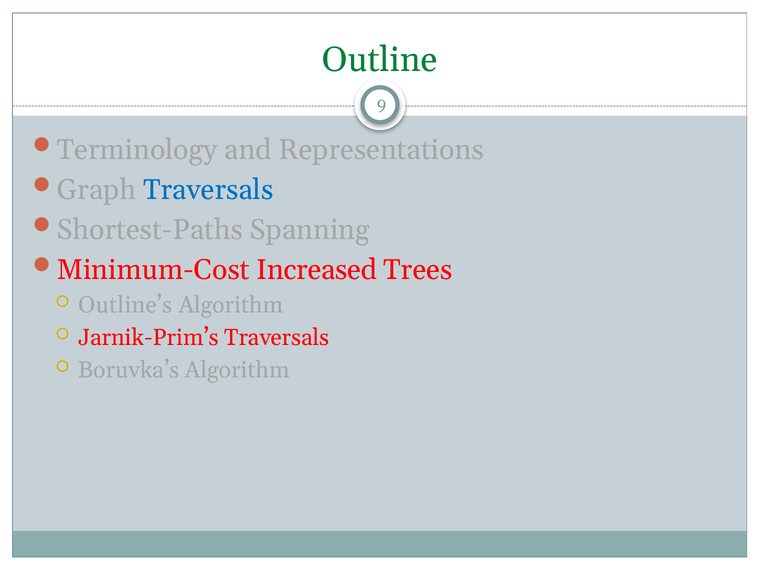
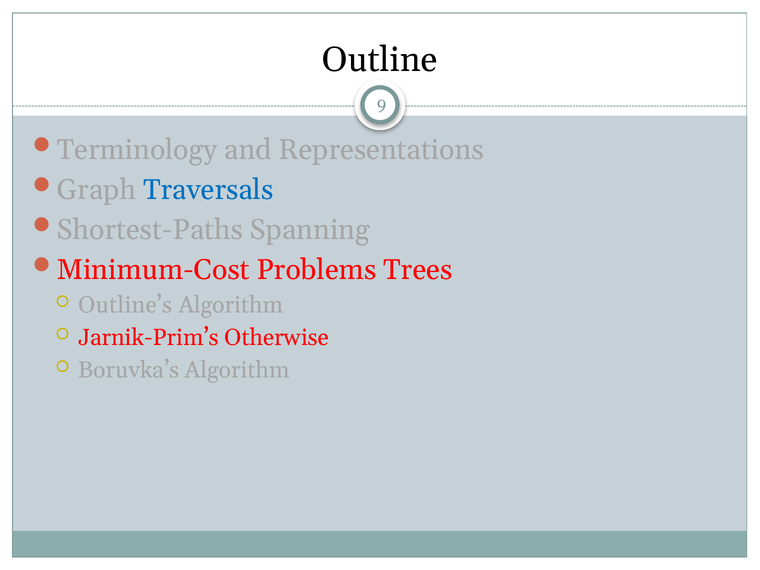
Outline colour: green -> black
Increased: Increased -> Problems
Jarnik-Prim’s Traversals: Traversals -> Otherwise
